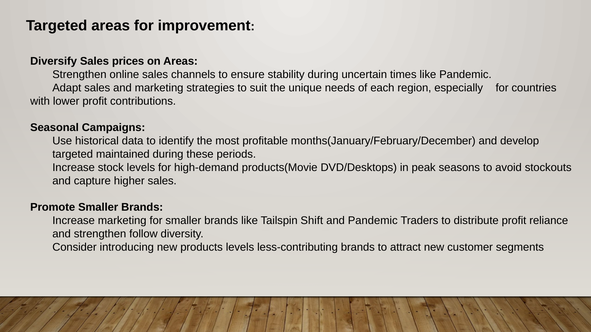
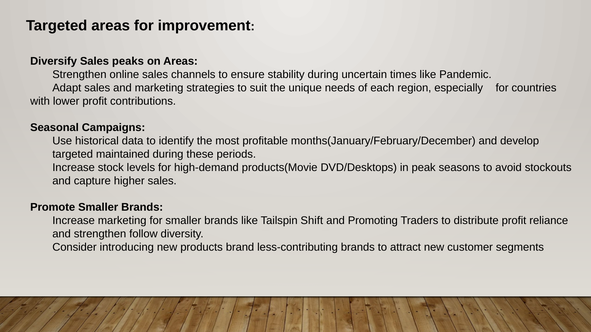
prices: prices -> peaks
and Pandemic: Pandemic -> Promoting
products levels: levels -> brand
